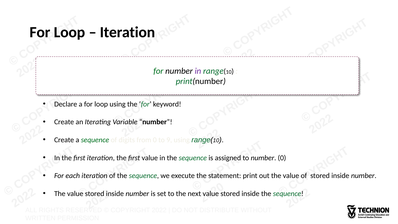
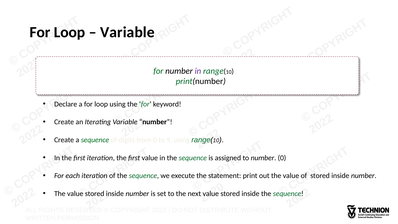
Iteration at (128, 32): Iteration -> Variable
